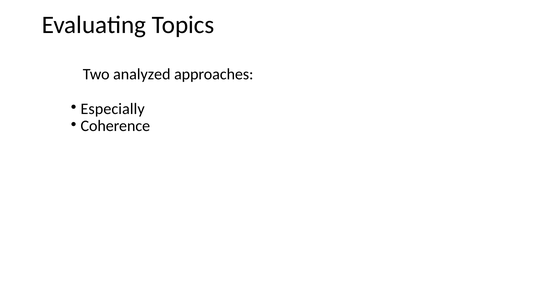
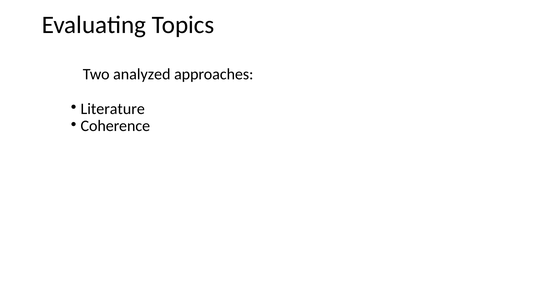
Especially: Especially -> Literature
